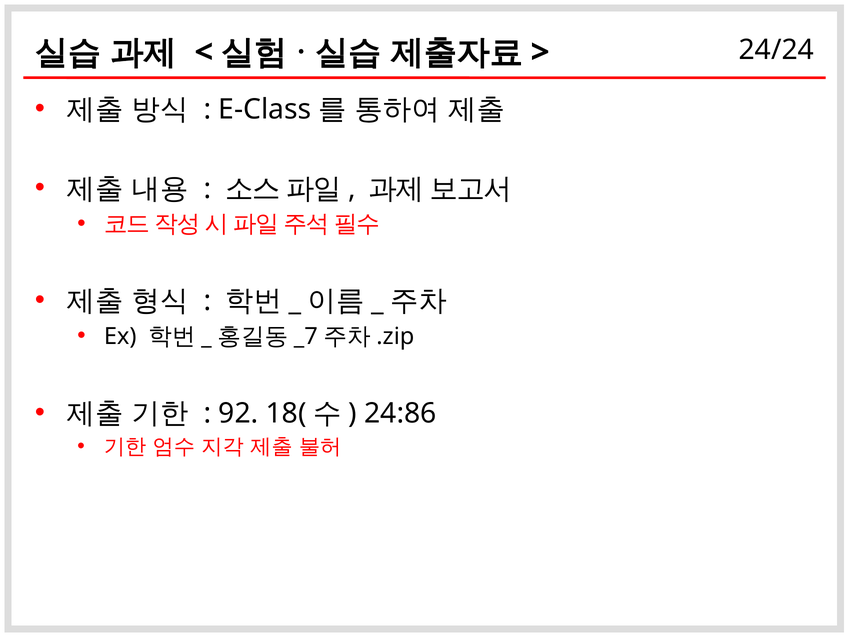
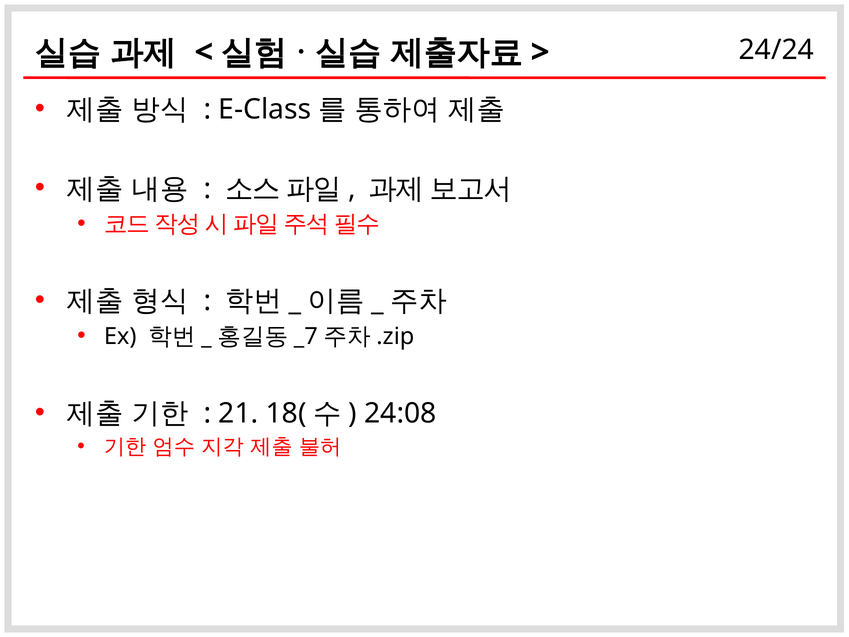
92: 92 -> 21
24:86: 24:86 -> 24:08
